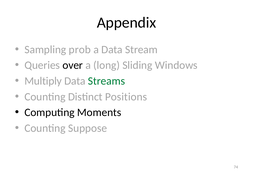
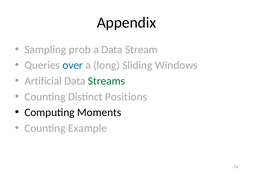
over colour: black -> blue
Multiply: Multiply -> Artificial
Suppose: Suppose -> Example
